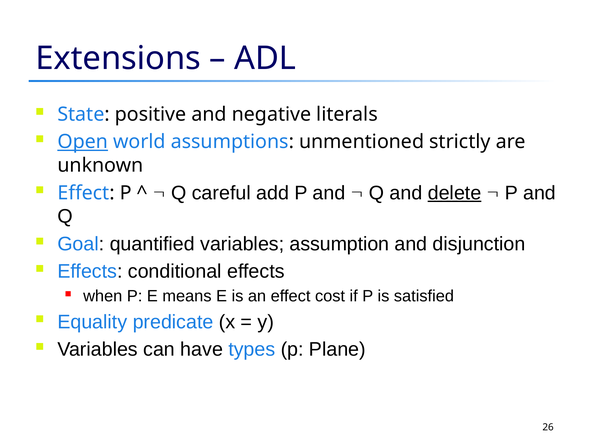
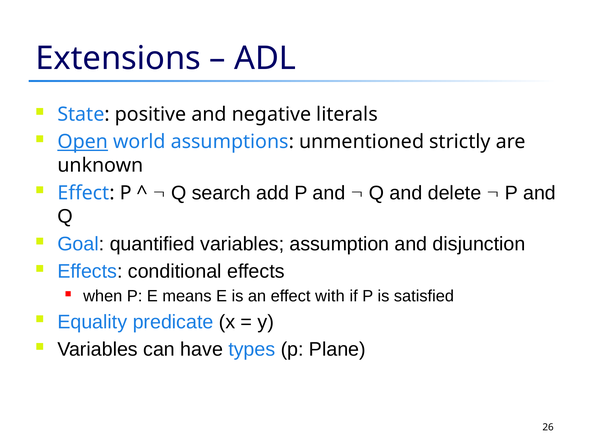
careful: careful -> search
delete underline: present -> none
cost: cost -> with
